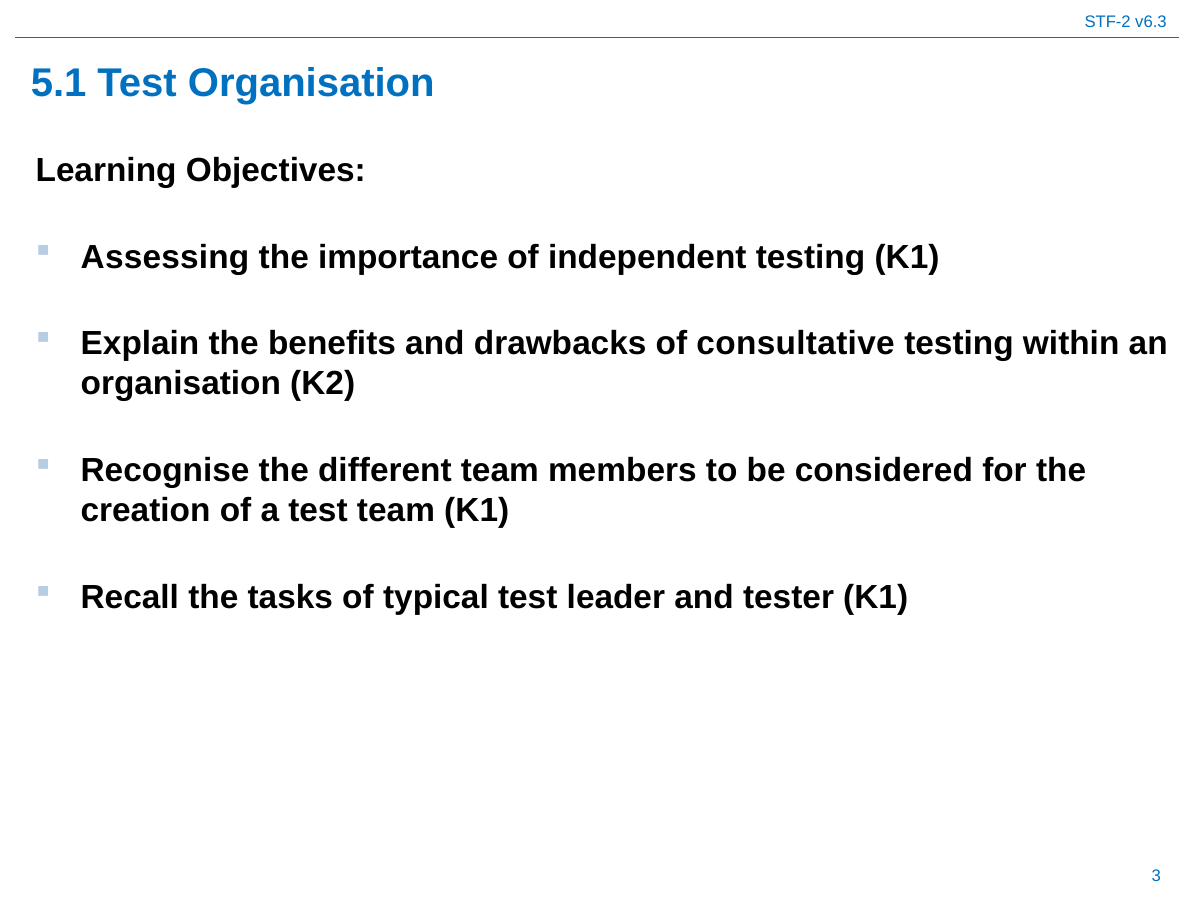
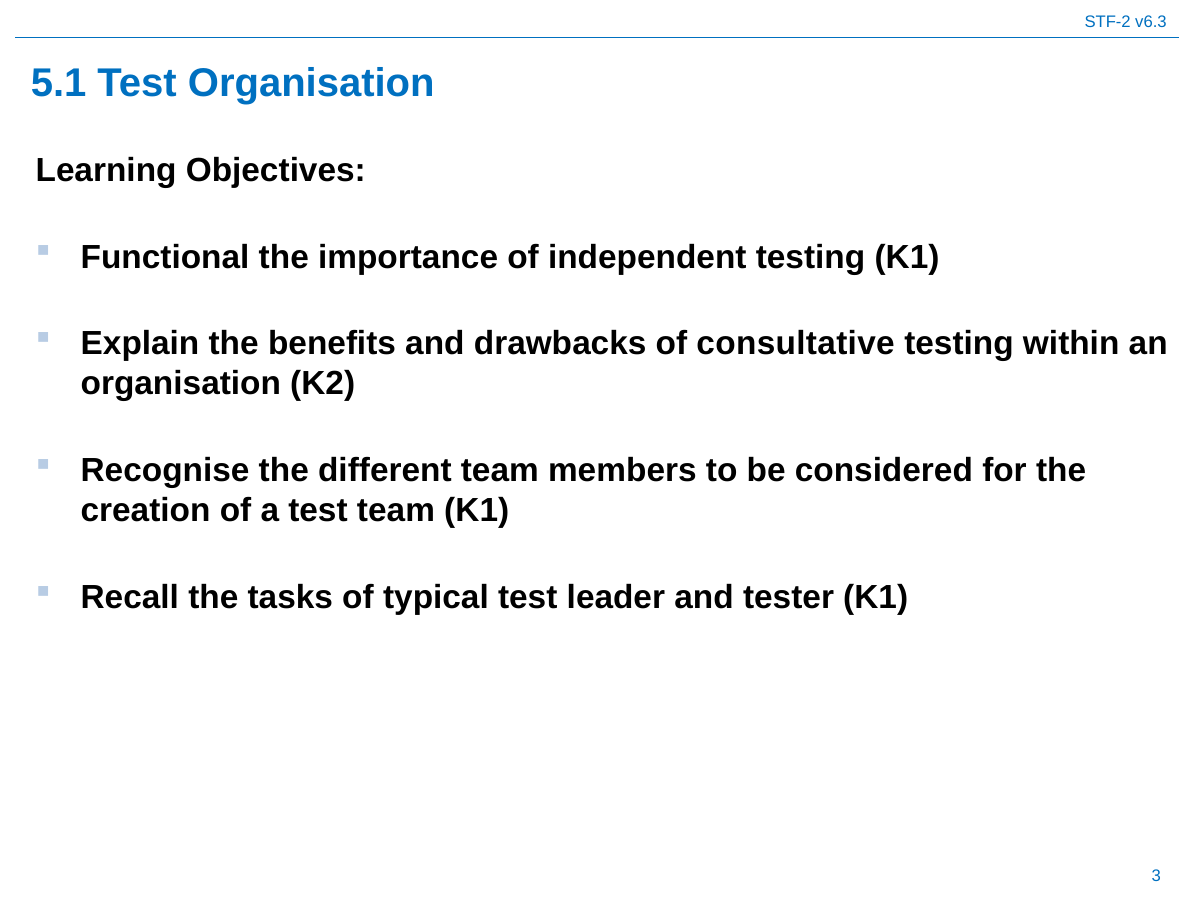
Assessing: Assessing -> Functional
